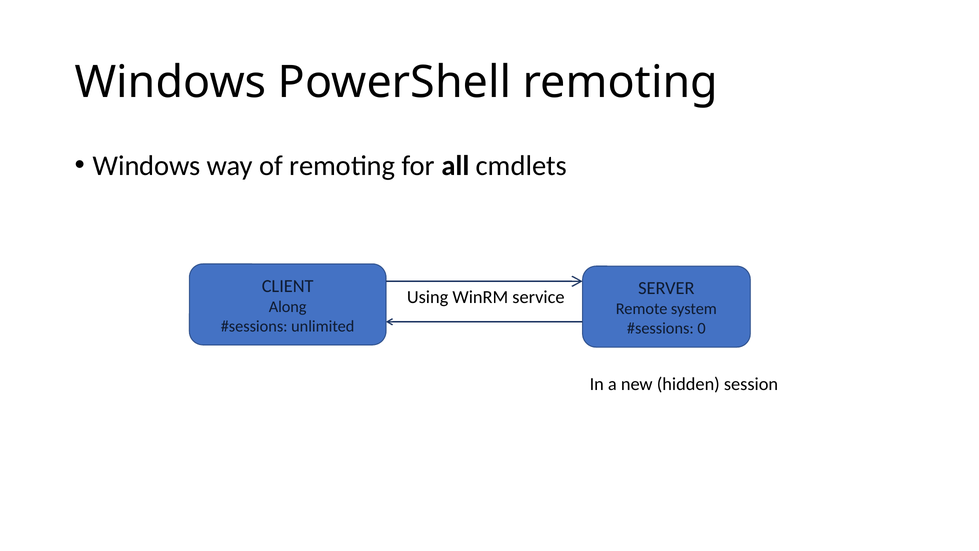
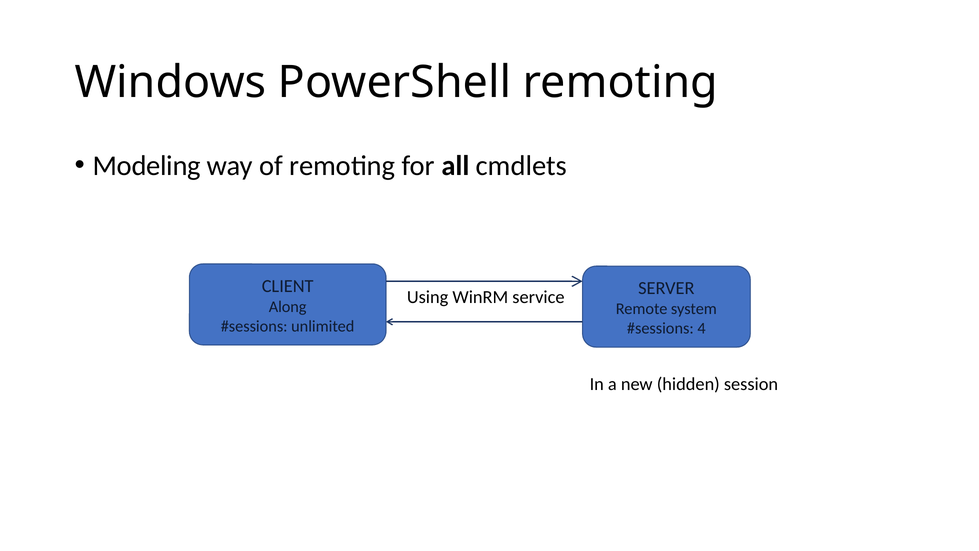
Windows at (147, 166): Windows -> Modeling
0: 0 -> 4
